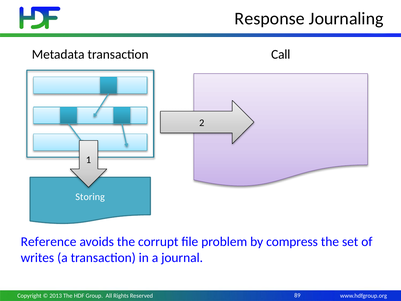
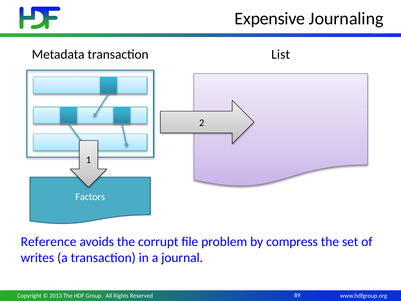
Response: Response -> Expensive
Call: Call -> List
Storing: Storing -> Factors
